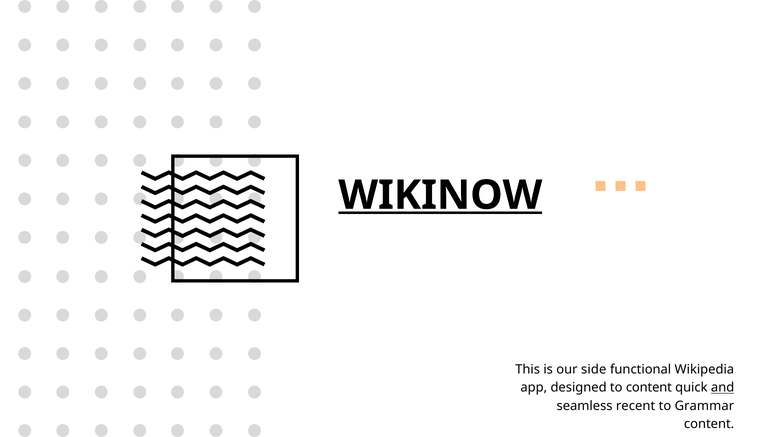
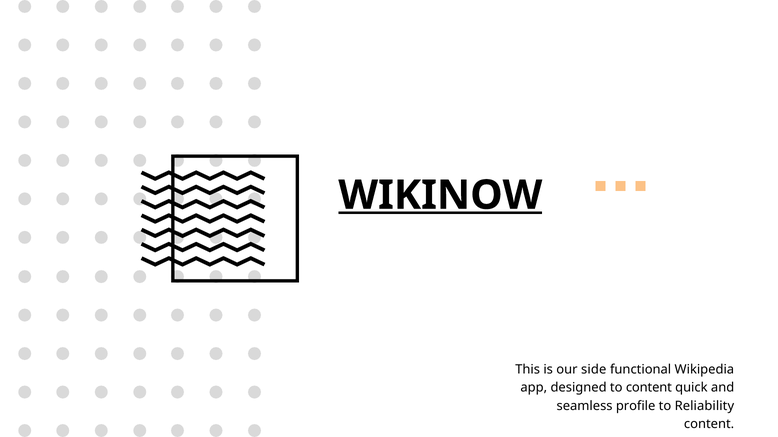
and underline: present -> none
recent: recent -> profile
Grammar: Grammar -> Reliability
